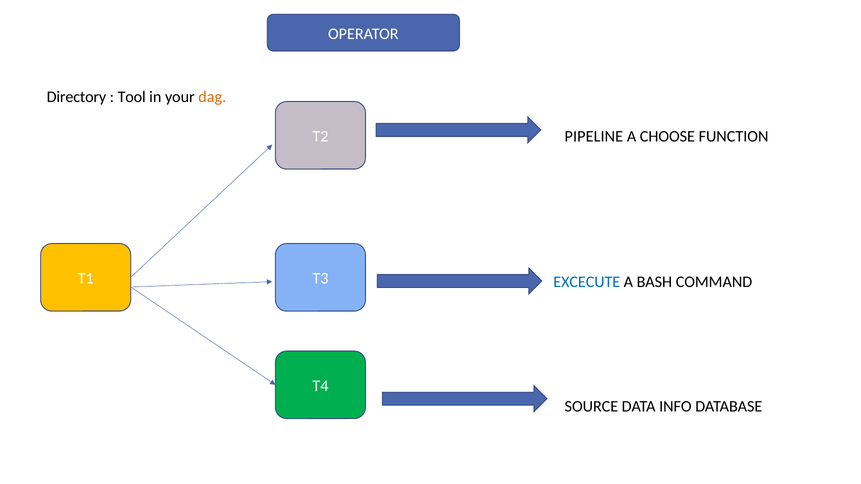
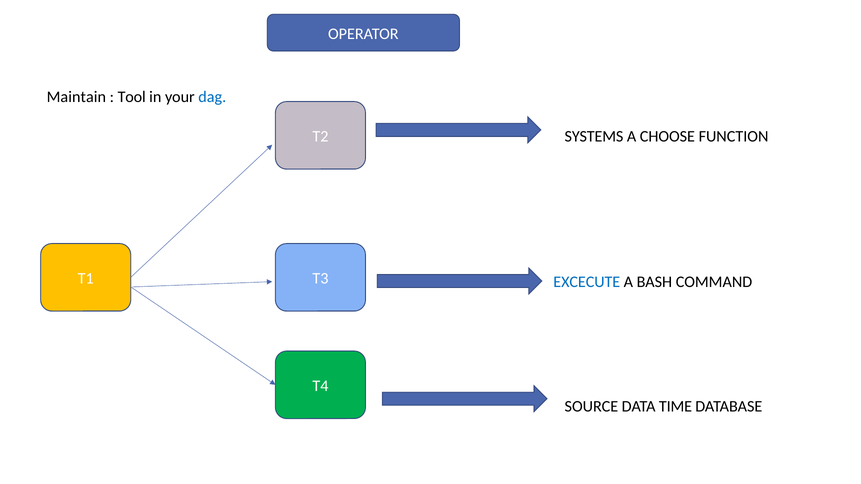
Directory: Directory -> Maintain
dag colour: orange -> blue
PIPELINE: PIPELINE -> SYSTEMS
INFO: INFO -> TIME
